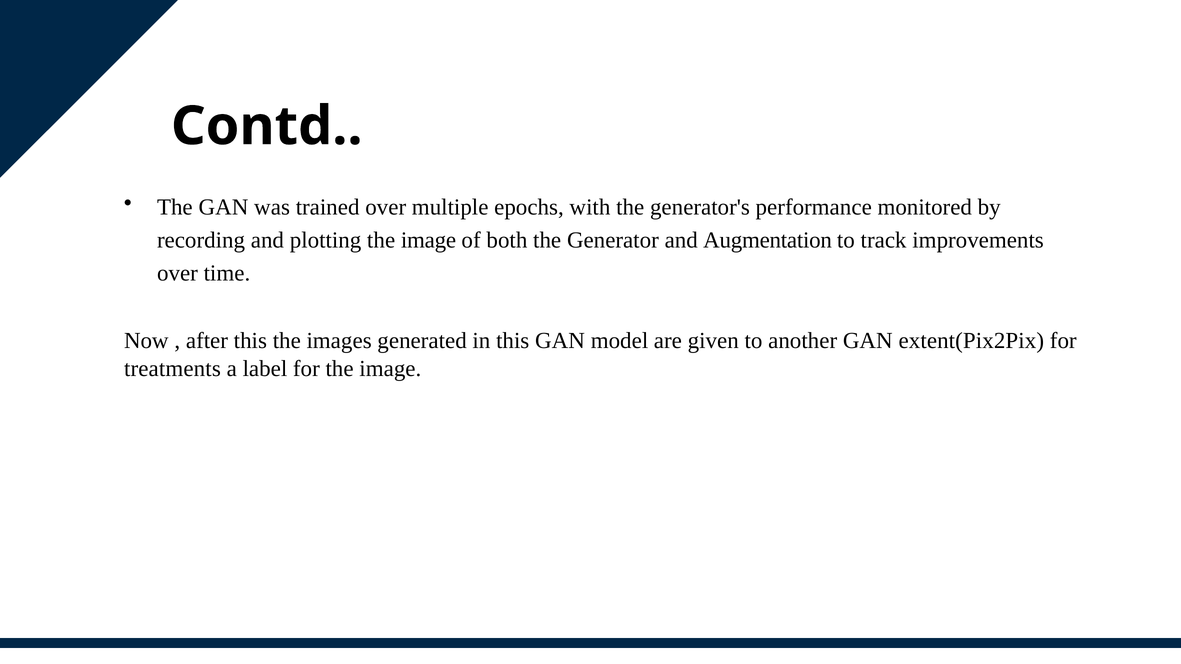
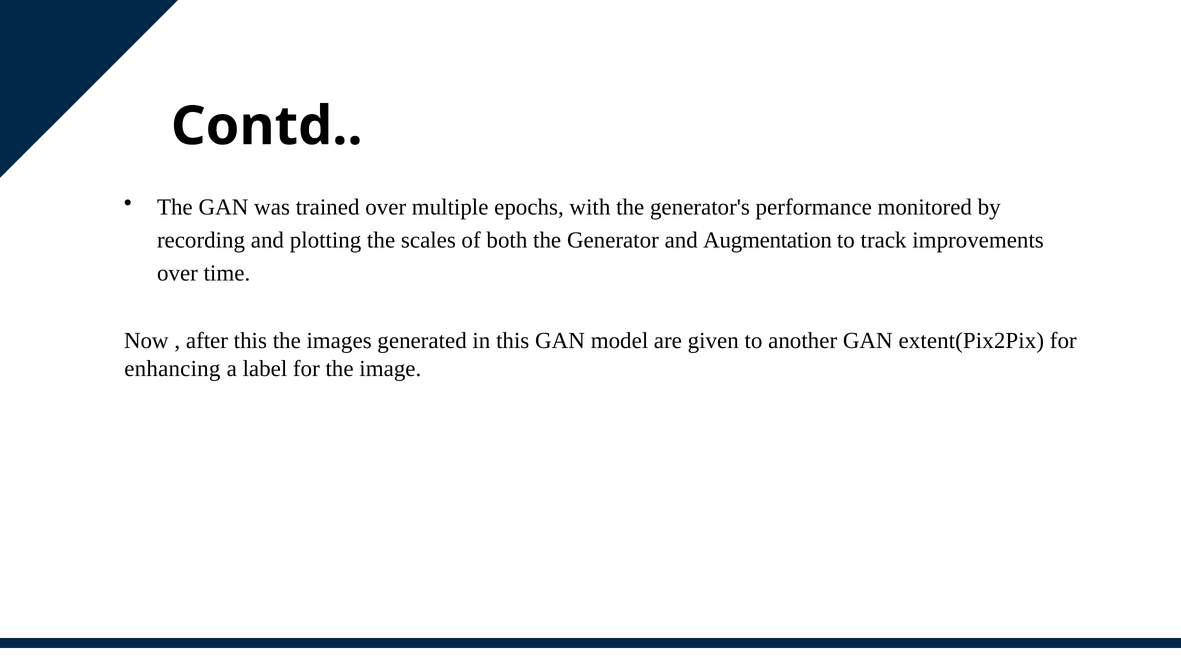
plotting the image: image -> scales
treatments: treatments -> enhancing
